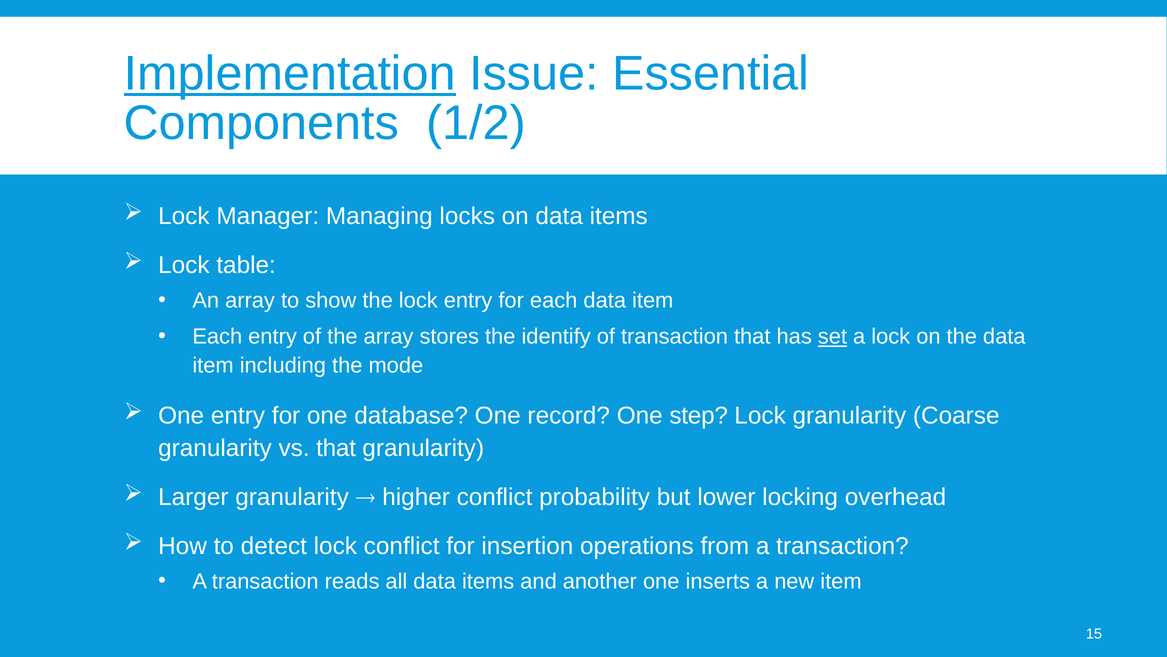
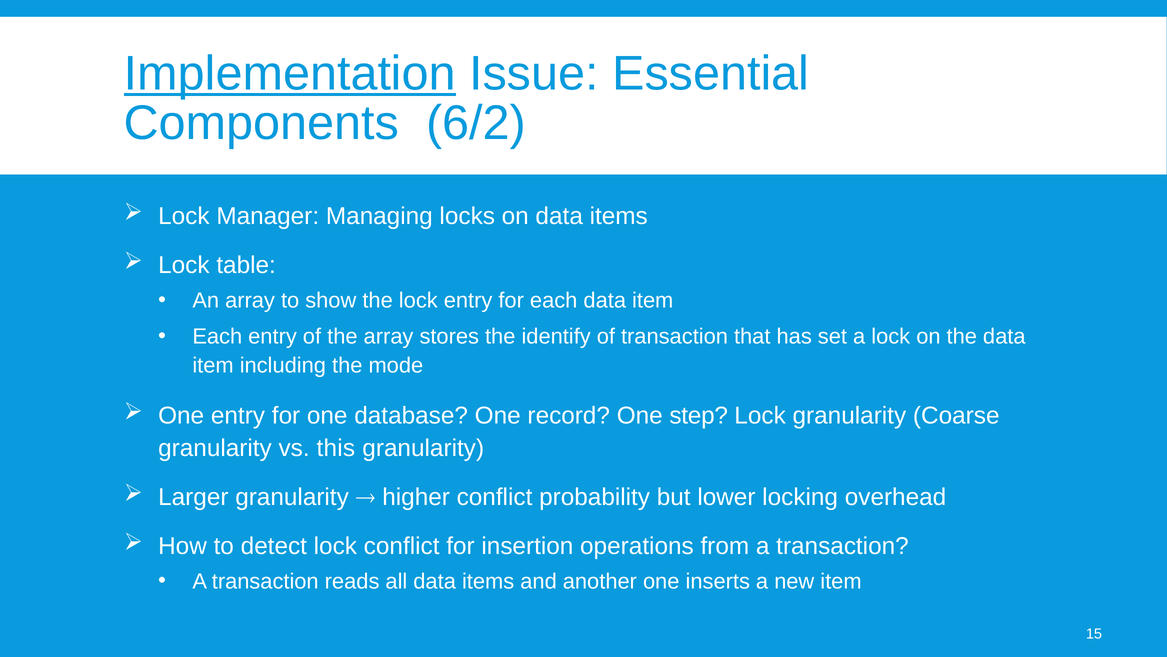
1/2: 1/2 -> 6/2
set underline: present -> none
vs that: that -> this
